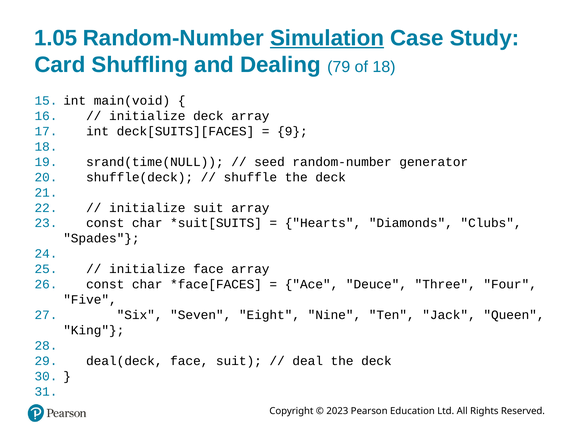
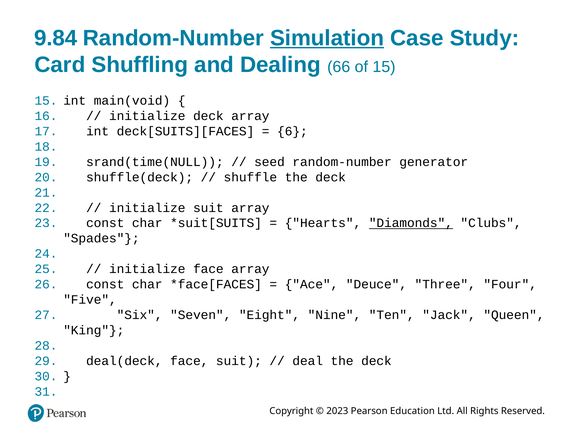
1.05: 1.05 -> 9.84
79: 79 -> 66
of 18: 18 -> 15
9: 9 -> 6
Diamonds underline: none -> present
